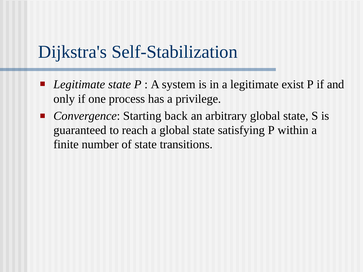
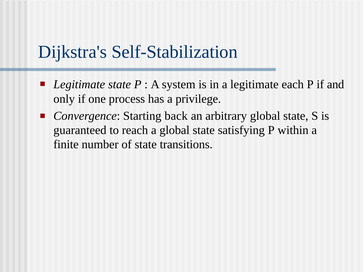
exist: exist -> each
